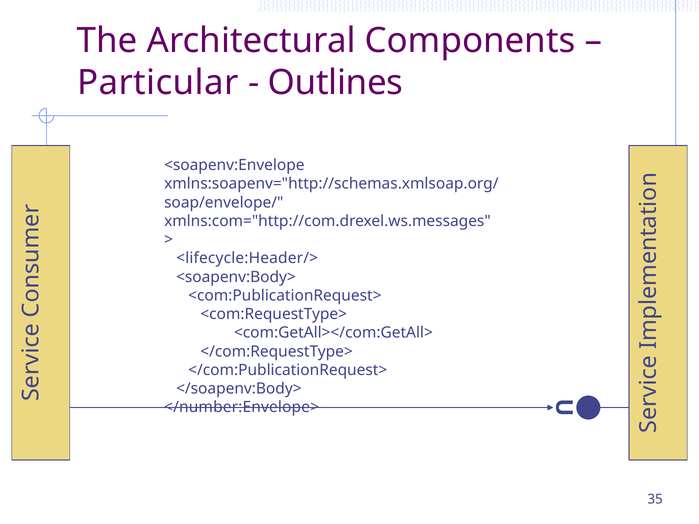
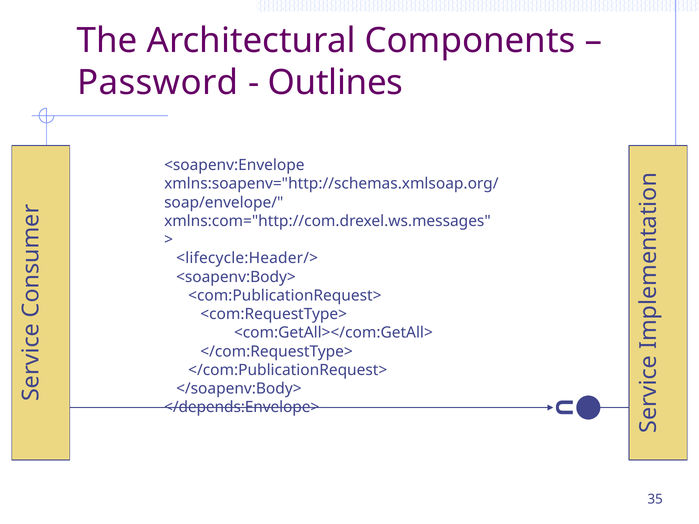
Particular: Particular -> Password
</number:Envelope>: </number:Envelope> -> </depends:Envelope>
